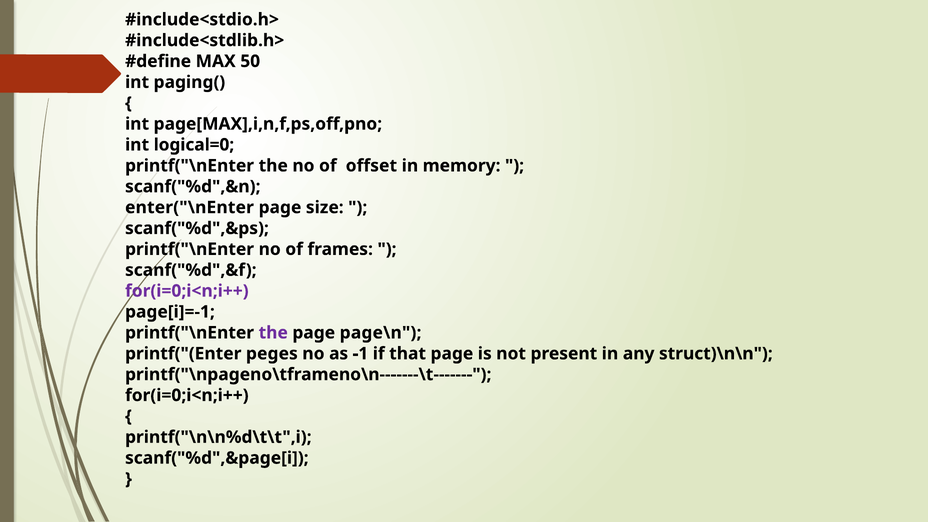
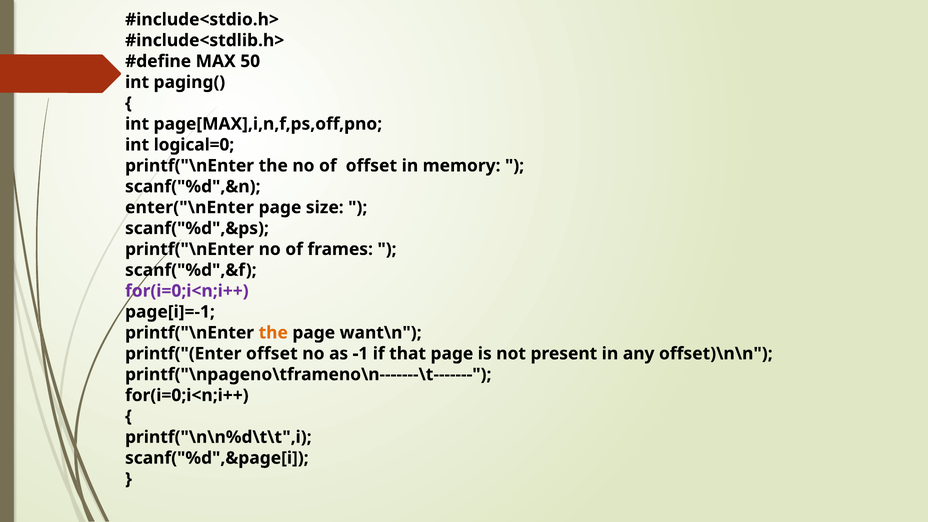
the at (273, 333) colour: purple -> orange
page\n: page\n -> want\n
printf("(Enter peges: peges -> offset
struct)\n\n: struct)\n\n -> offset)\n\n
